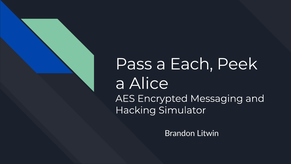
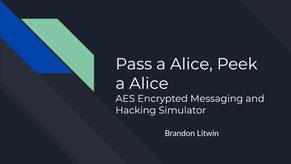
Pass a Each: Each -> Alice
